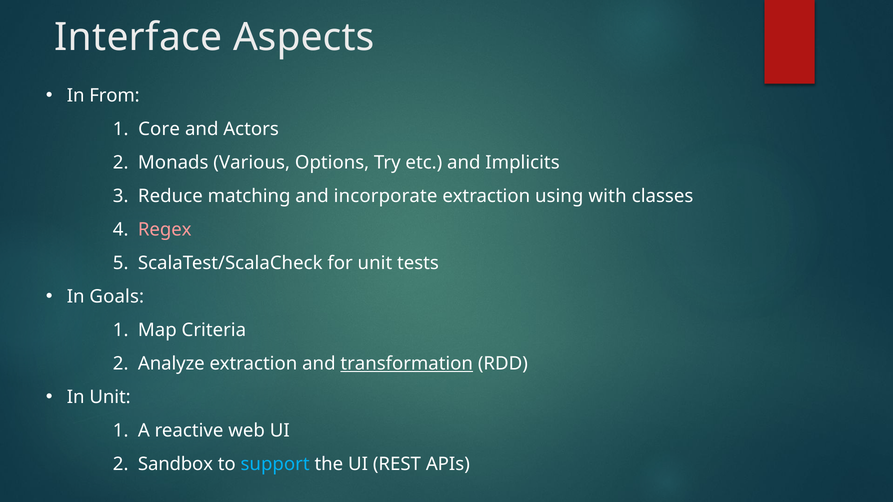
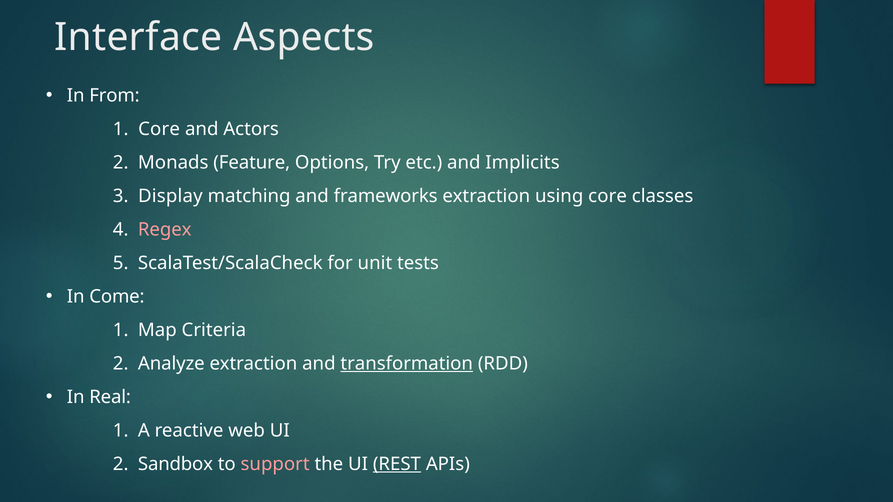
Various: Various -> Feature
Reduce: Reduce -> Display
incorporate: incorporate -> frameworks
using with: with -> core
Goals: Goals -> Come
In Unit: Unit -> Real
support colour: light blue -> pink
REST underline: none -> present
